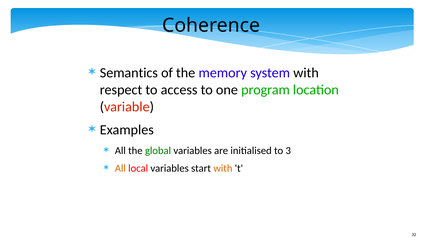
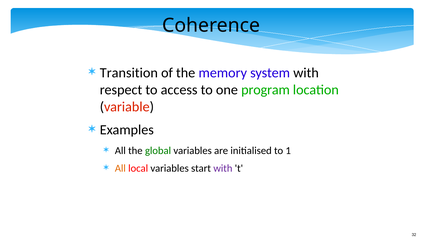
Semantics: Semantics -> Transition
3: 3 -> 1
with at (223, 169) colour: orange -> purple
